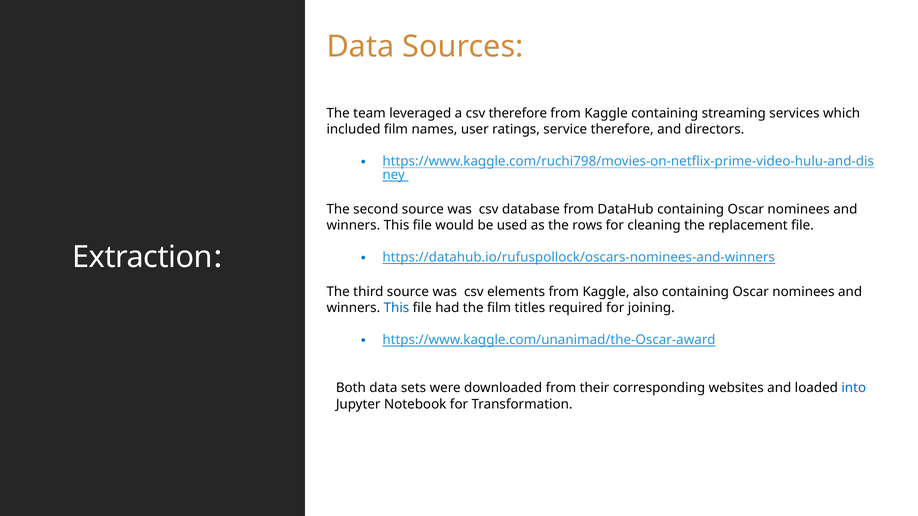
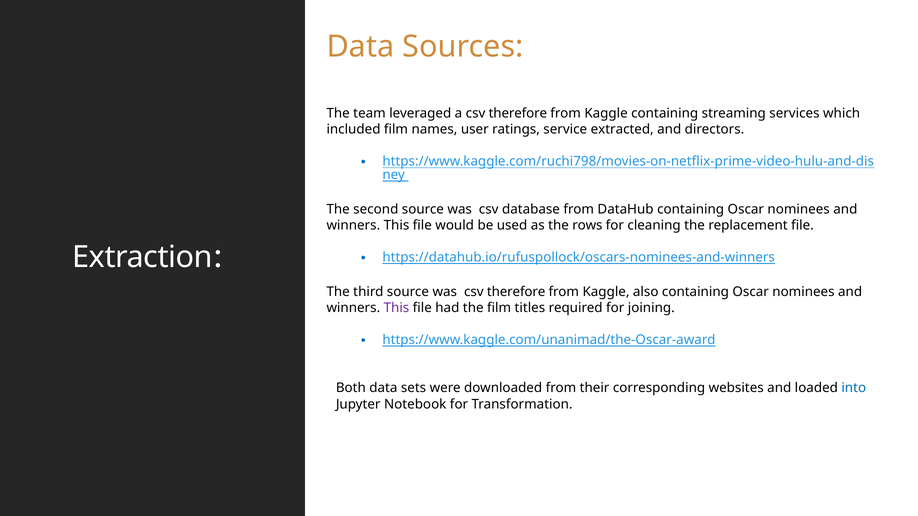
service therefore: therefore -> extracted
was csv elements: elements -> therefore
This at (396, 308) colour: blue -> purple
